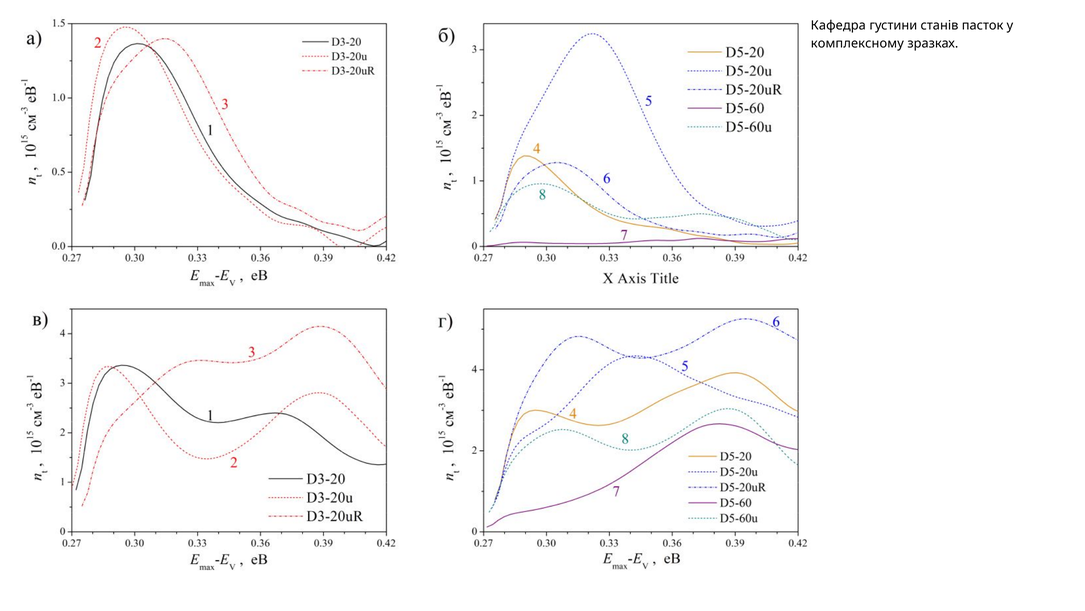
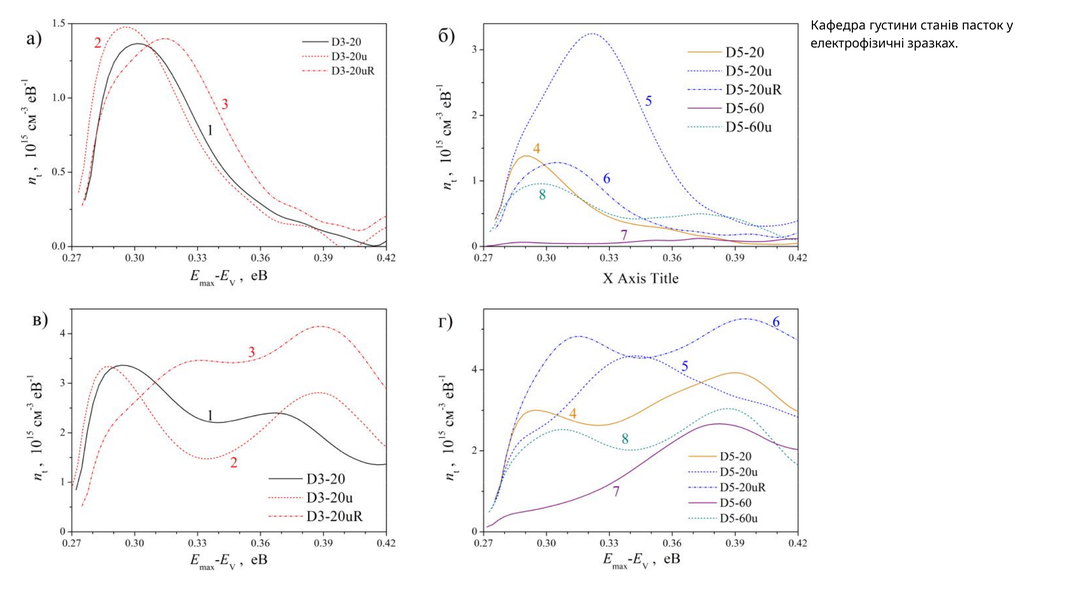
комплексному: комплексному -> електрофізичні
